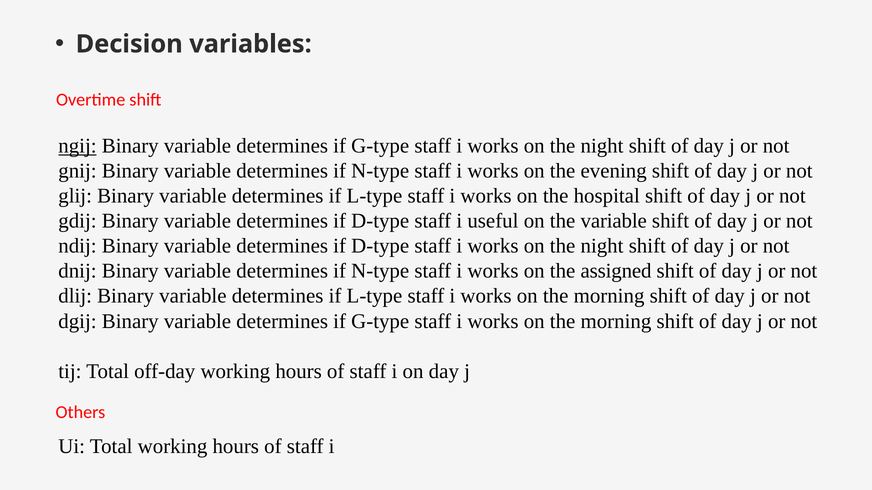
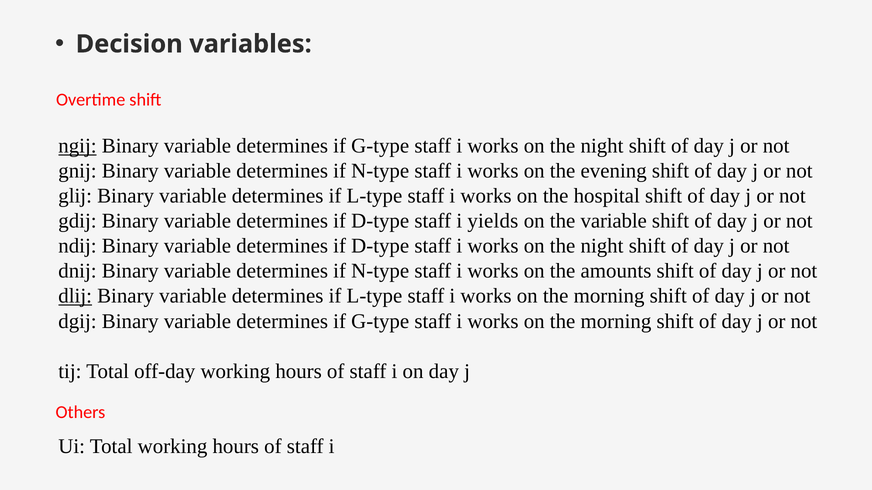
useful: useful -> yields
assigned: assigned -> amounts
dlij underline: none -> present
